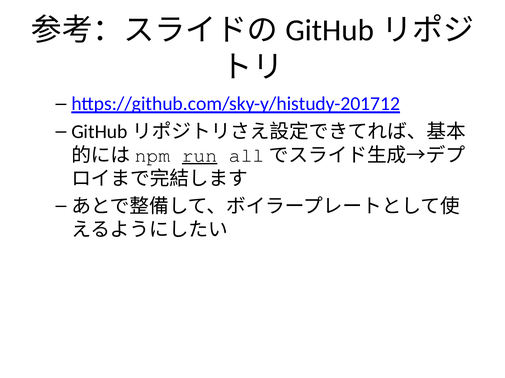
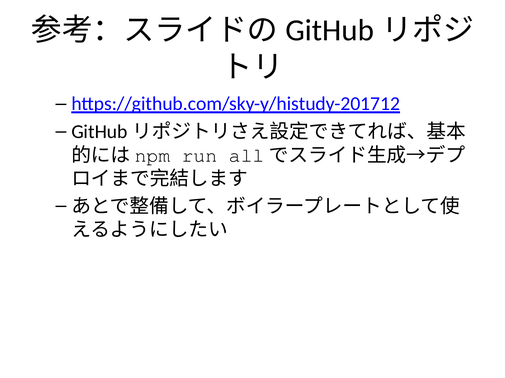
run underline: present -> none
